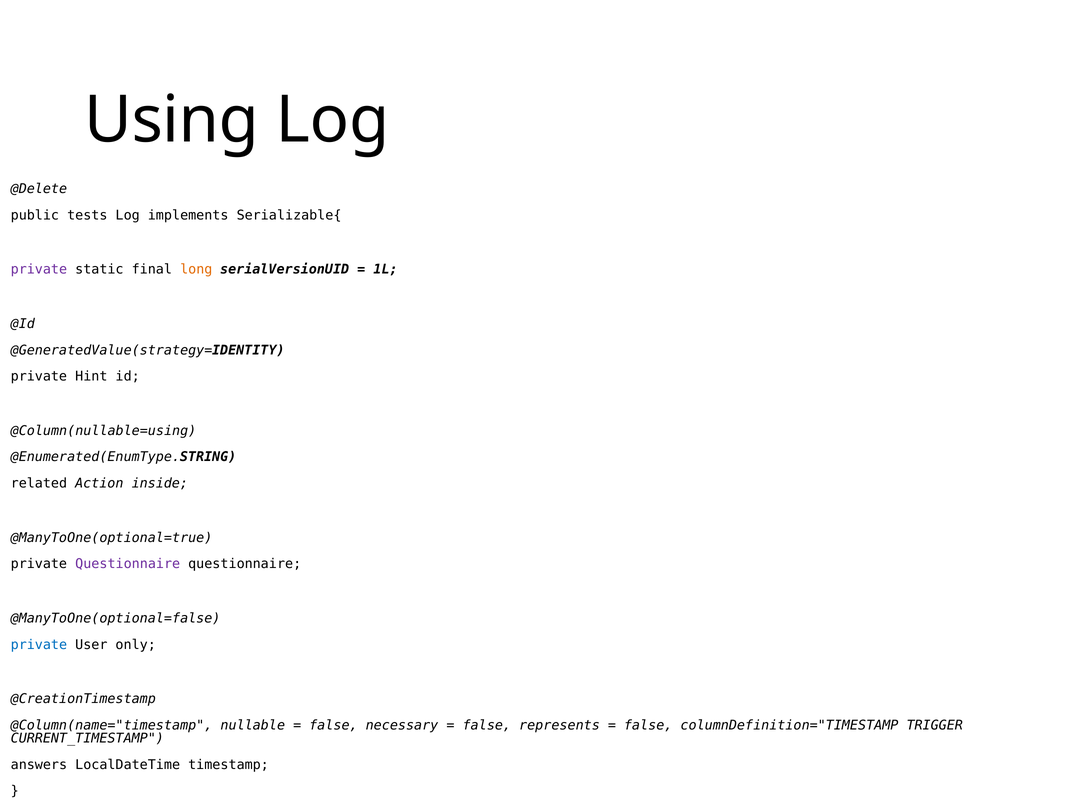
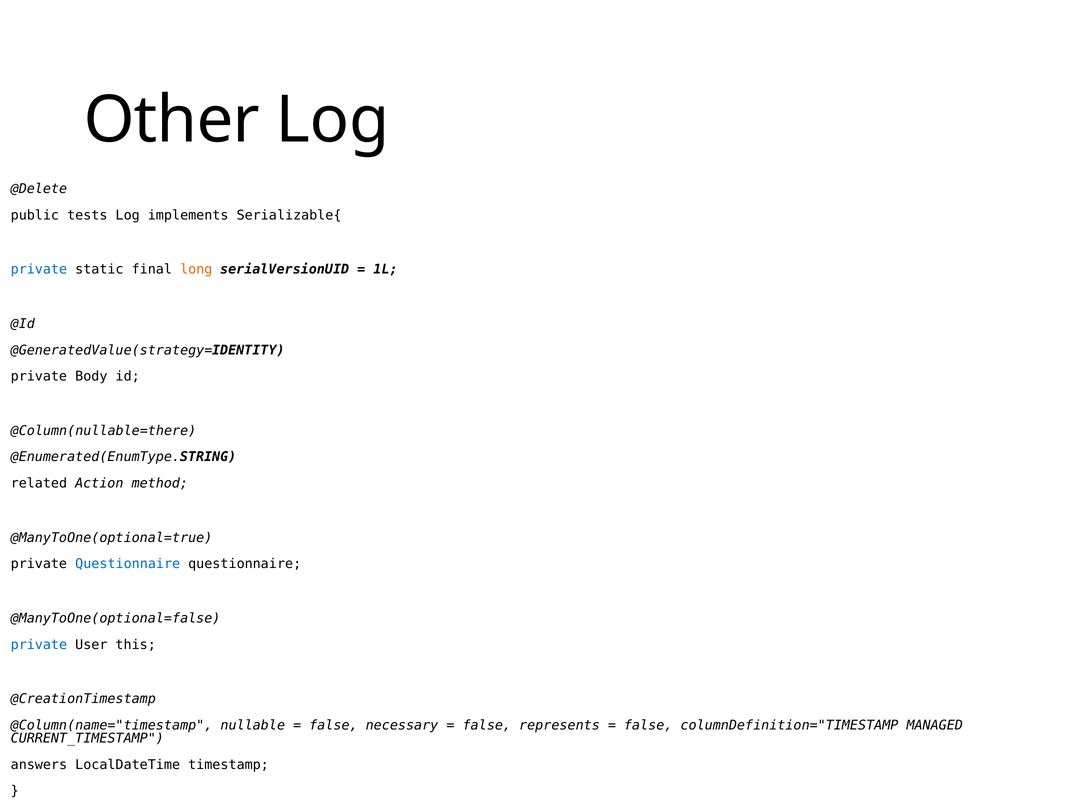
Using: Using -> Other
private at (39, 270) colour: purple -> blue
Hint: Hint -> Body
@Column(nullable=using: @Column(nullable=using -> @Column(nullable=there
inside: inside -> method
Questionnaire at (128, 564) colour: purple -> blue
only: only -> this
TRIGGER: TRIGGER -> MANAGED
